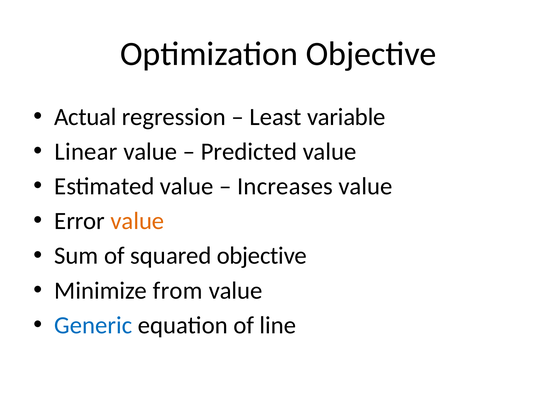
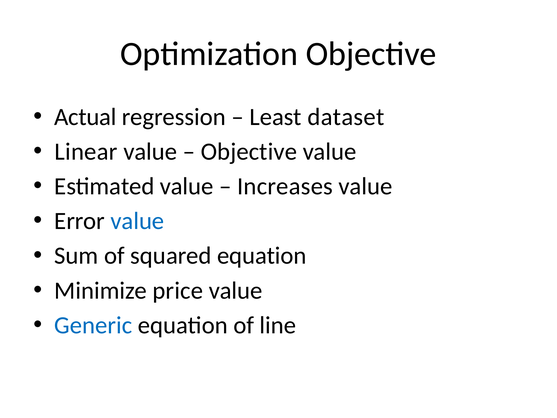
variable: variable -> dataset
Predicted at (249, 152): Predicted -> Objective
value at (137, 221) colour: orange -> blue
squared objective: objective -> equation
from: from -> price
